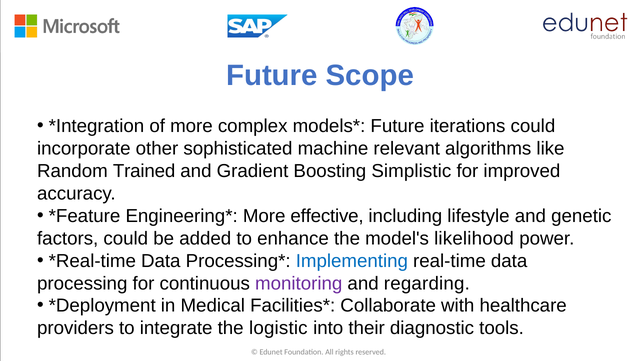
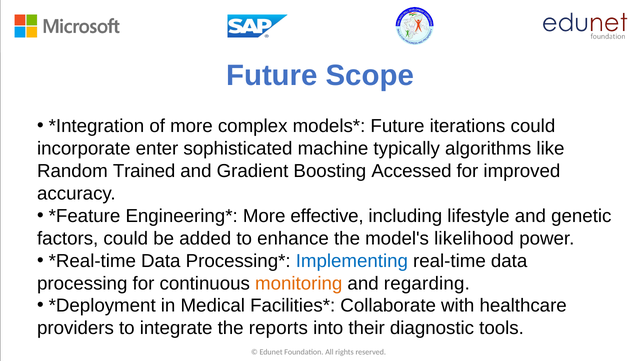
other: other -> enter
relevant: relevant -> typically
Simplistic: Simplistic -> Accessed
monitoring colour: purple -> orange
logistic: logistic -> reports
